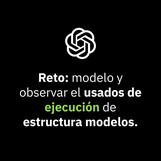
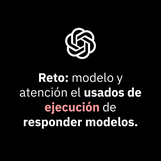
observar: observar -> atención
ejecución colour: light green -> pink
estructura: estructura -> responder
